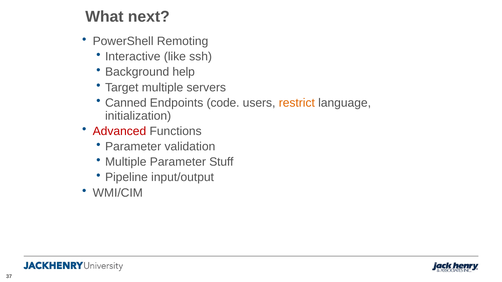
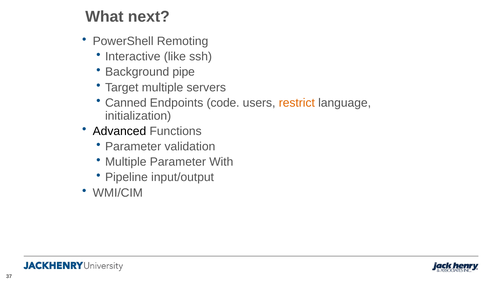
help: help -> pipe
Advanced colour: red -> black
Stuff: Stuff -> With
